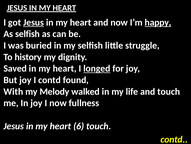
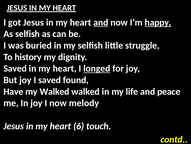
Jesus at (34, 22) underline: present -> none
and at (101, 22) underline: none -> present
I contd: contd -> saved
With: With -> Have
my Melody: Melody -> Walked
and touch: touch -> peace
fullness: fullness -> melody
